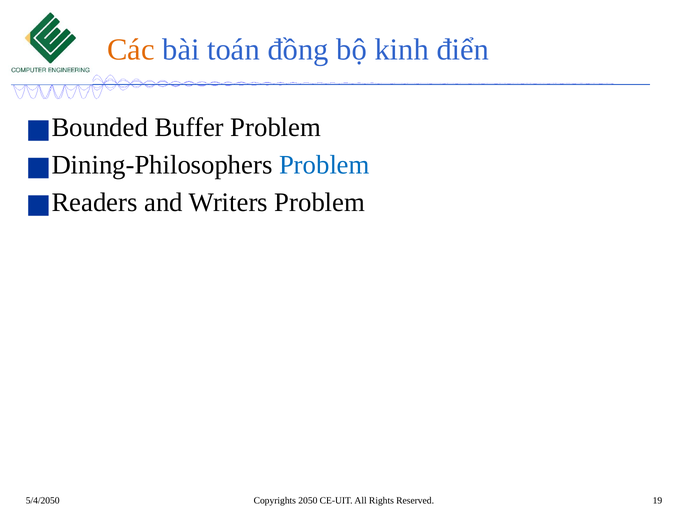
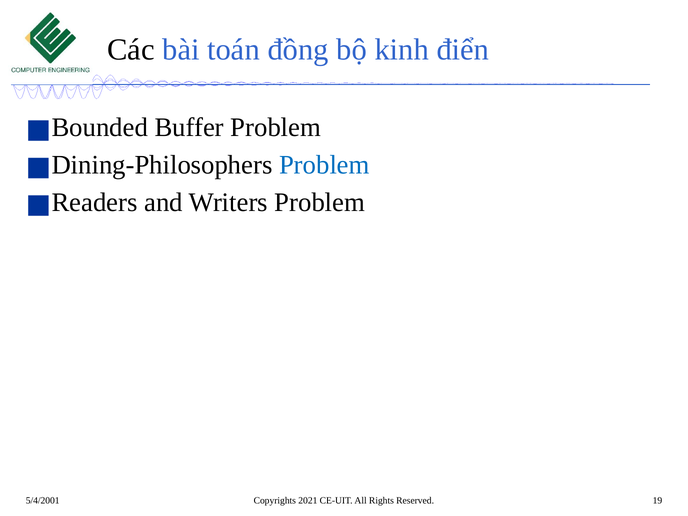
Các colour: orange -> black
5/4/2050: 5/4/2050 -> 5/4/2001
2050: 2050 -> 2021
